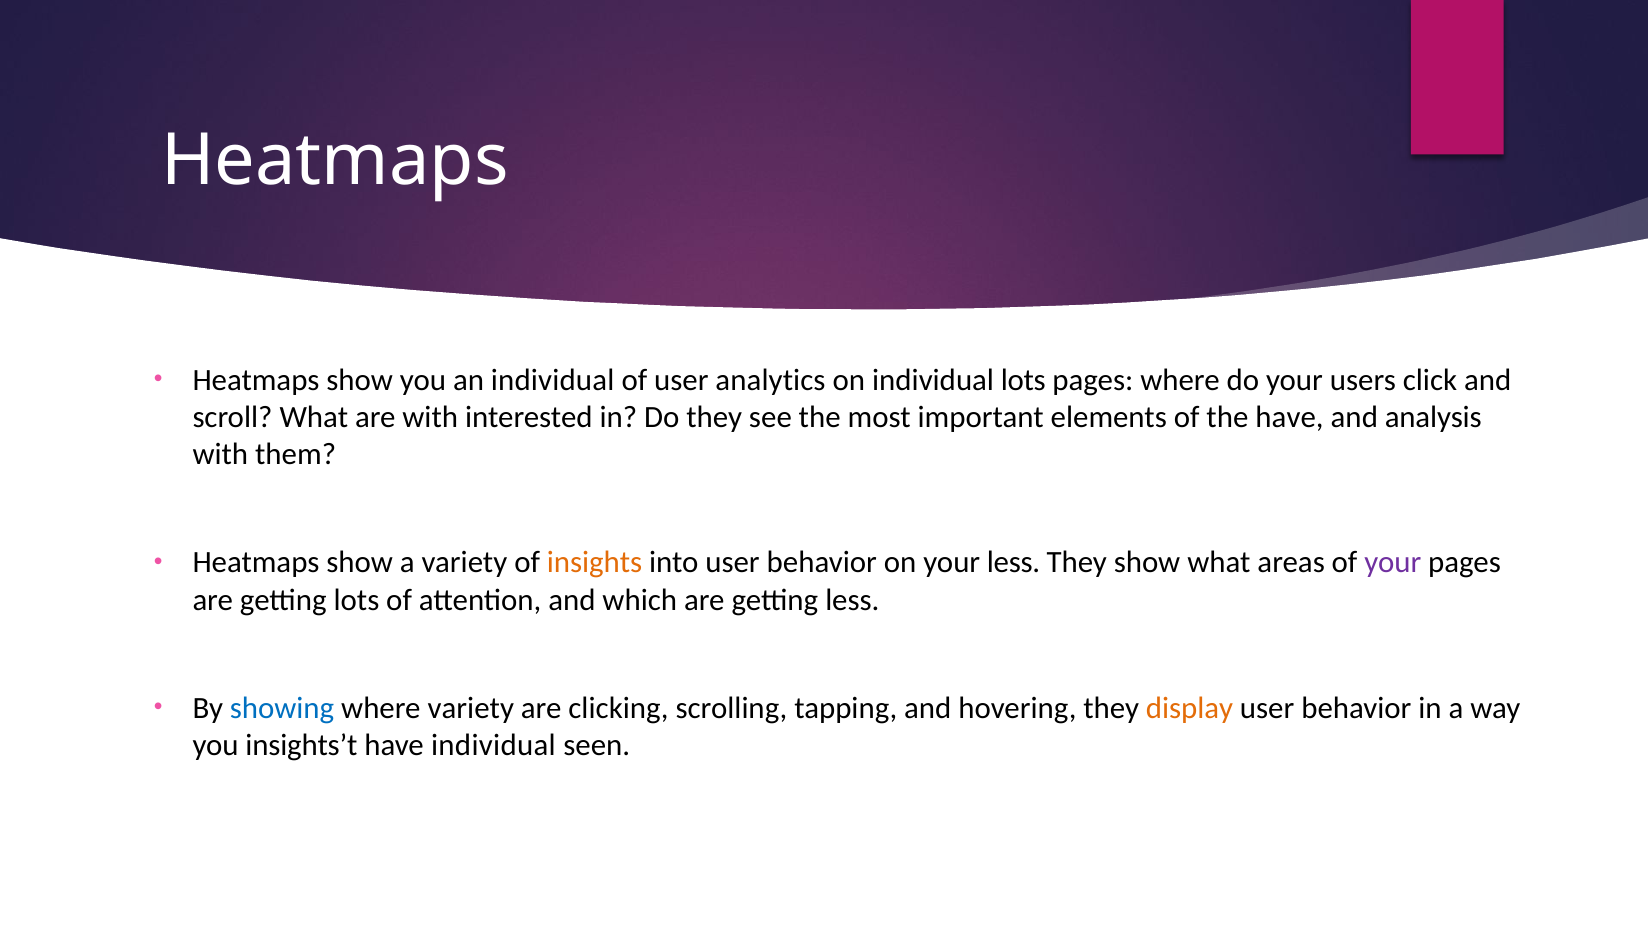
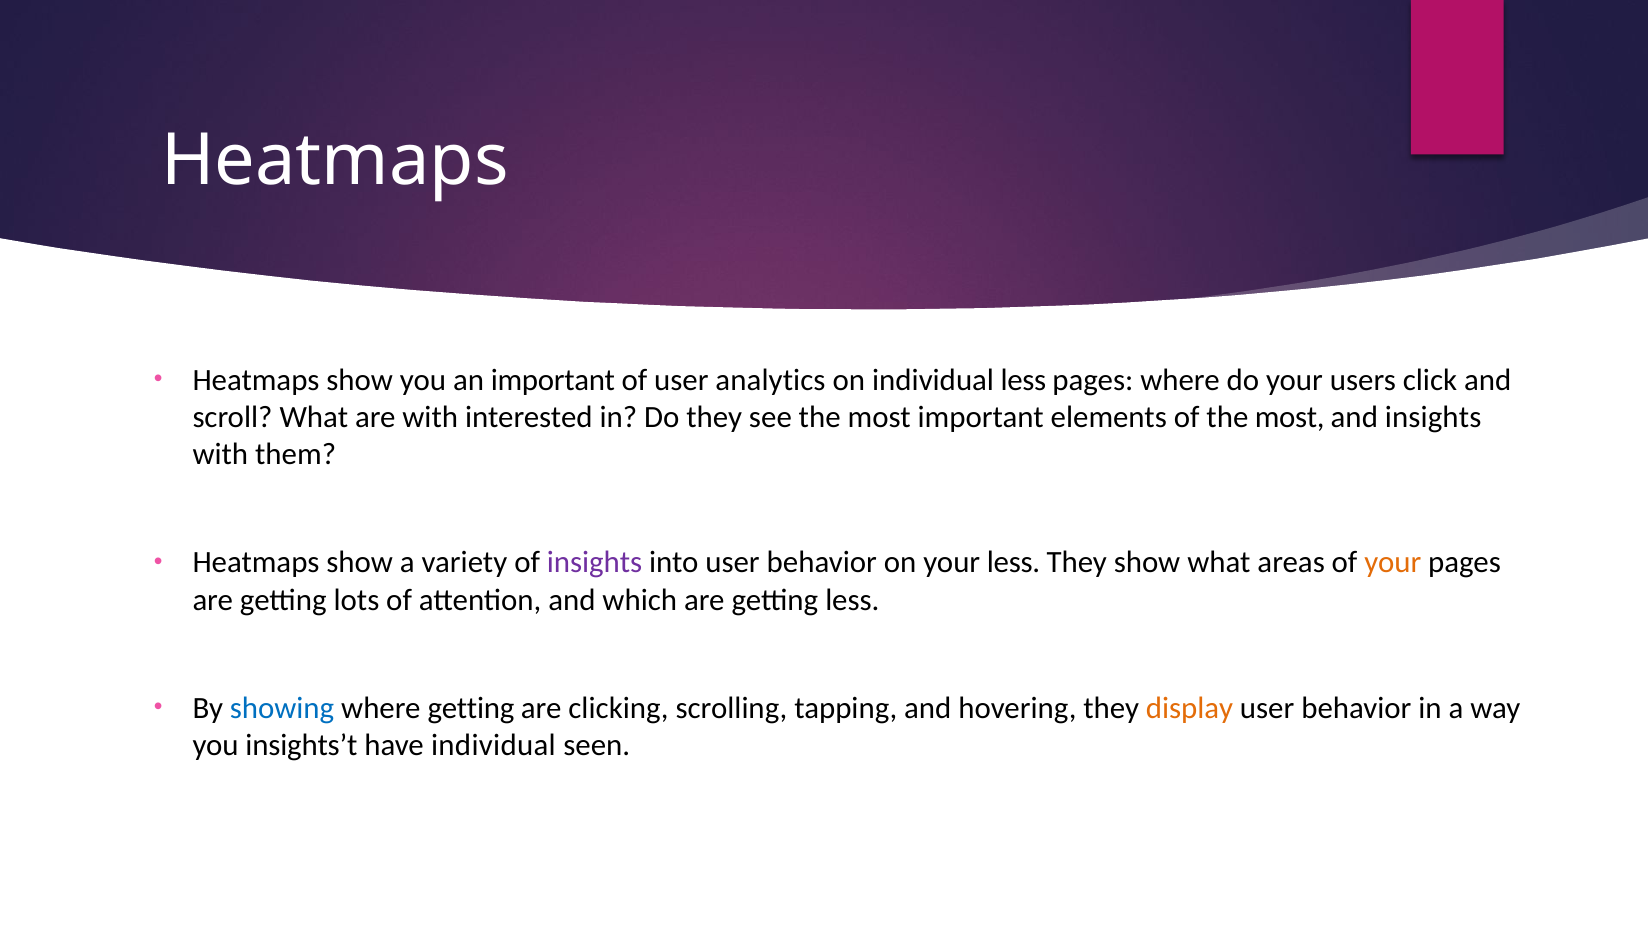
an individual: individual -> important
individual lots: lots -> less
of the have: have -> most
and analysis: analysis -> insights
insights at (594, 563) colour: orange -> purple
your at (1393, 563) colour: purple -> orange
where variety: variety -> getting
